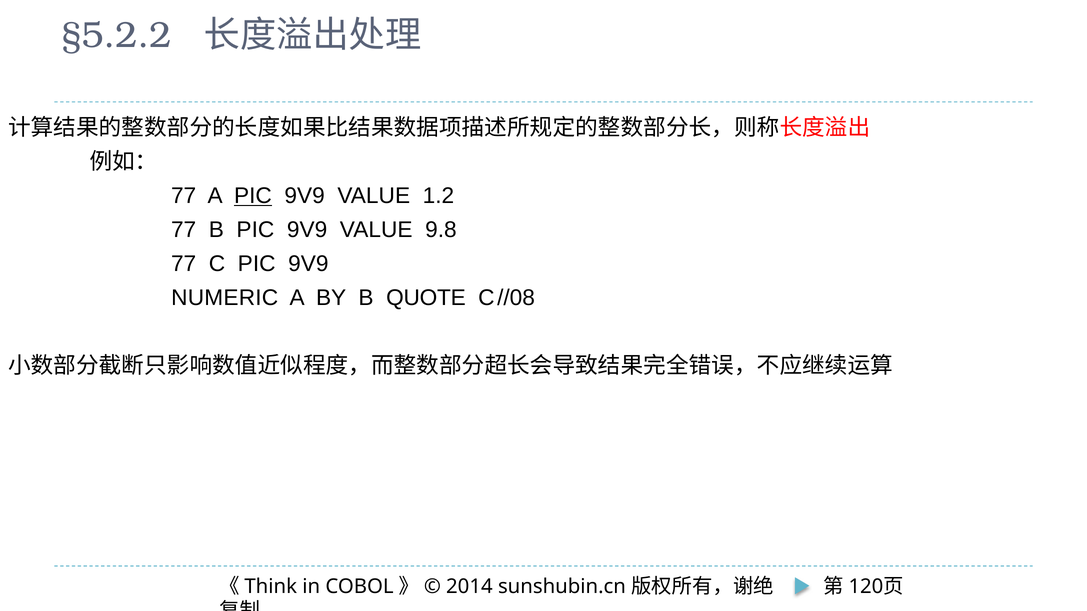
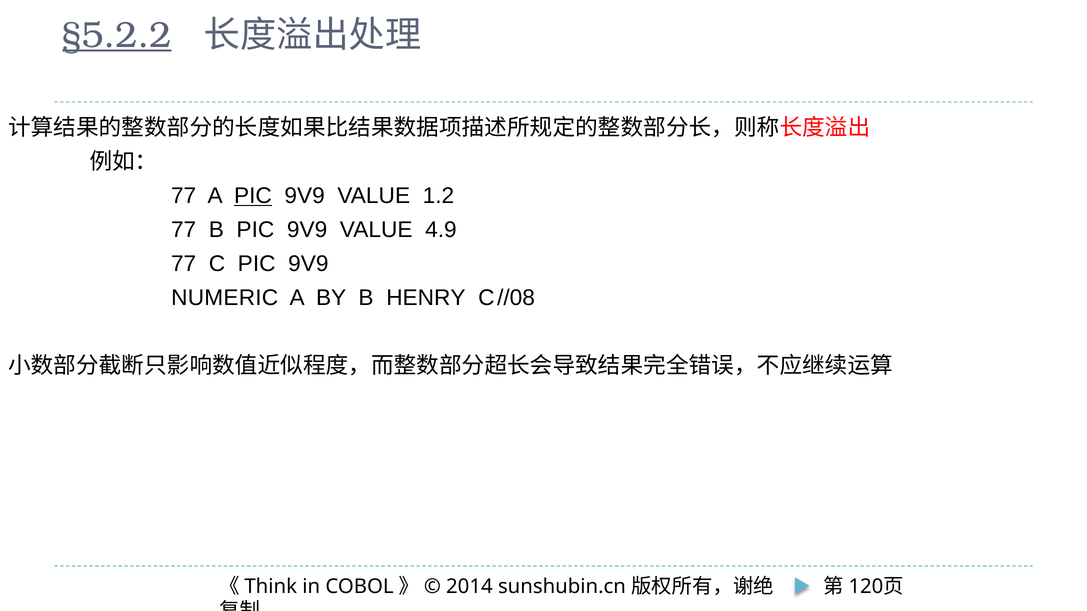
§5.2.2 underline: none -> present
9.8: 9.8 -> 4.9
QUOTE: QUOTE -> HENRY
